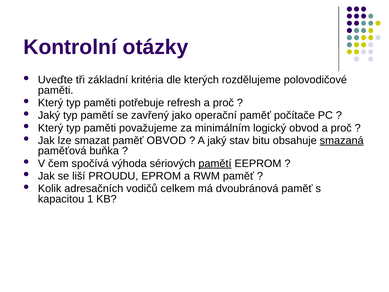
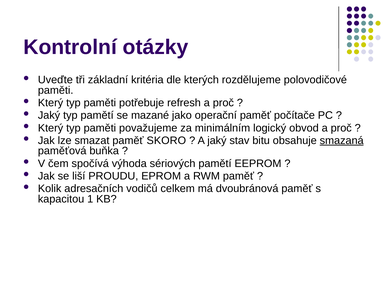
zavřený: zavřený -> mazané
paměť OBVOD: OBVOD -> SKORO
pamětí at (215, 163) underline: present -> none
